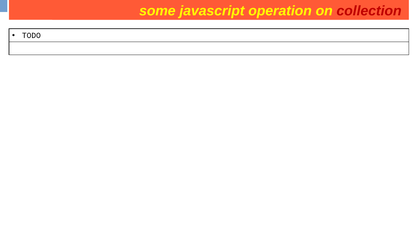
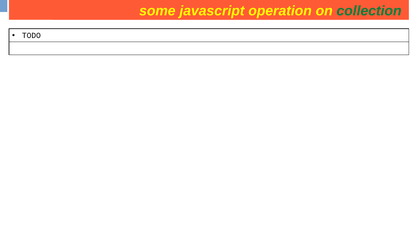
collection at (369, 11) colour: red -> green
